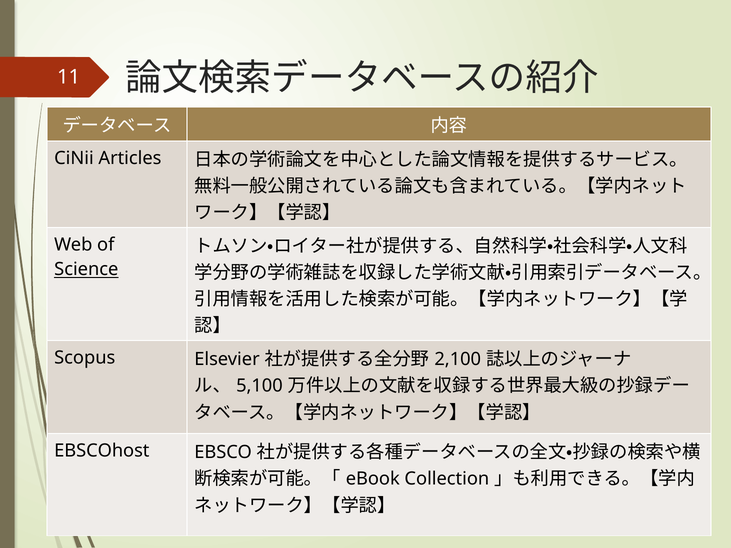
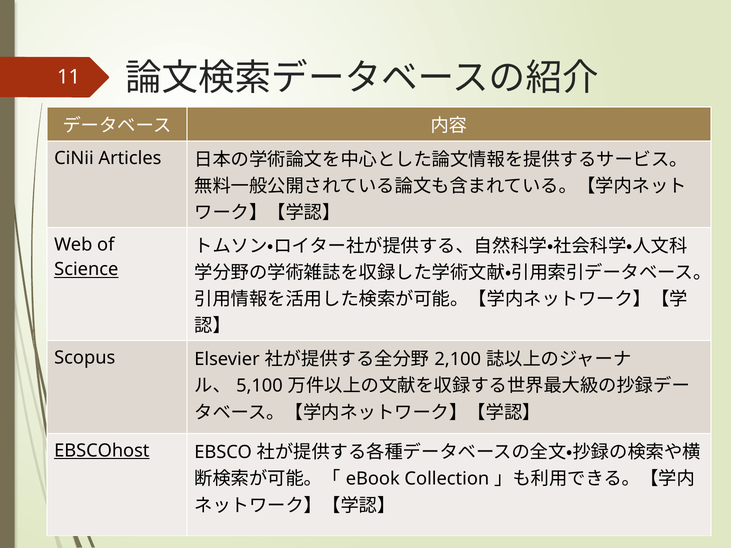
EBSCOhost underline: none -> present
